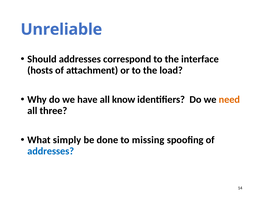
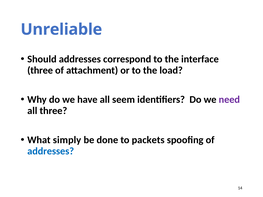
hosts at (40, 70): hosts -> three
know: know -> seem
need colour: orange -> purple
missing: missing -> packets
